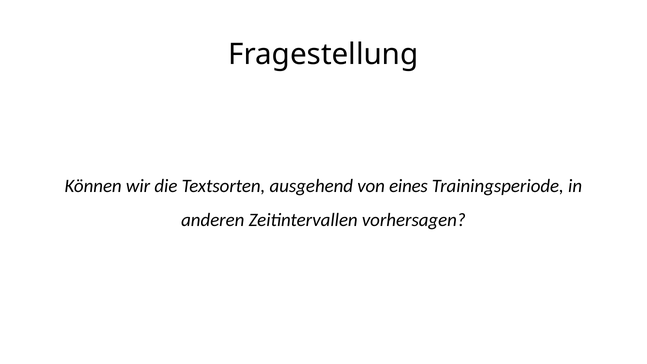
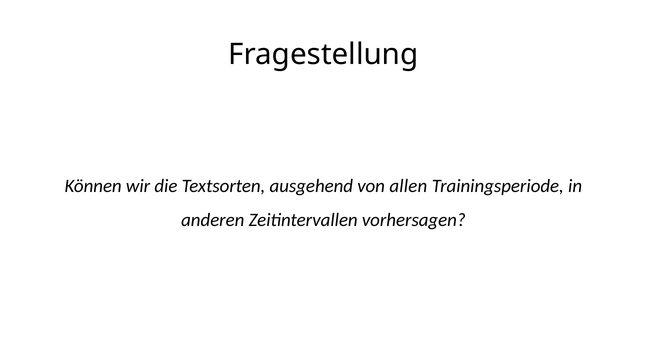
eines: eines -> allen
